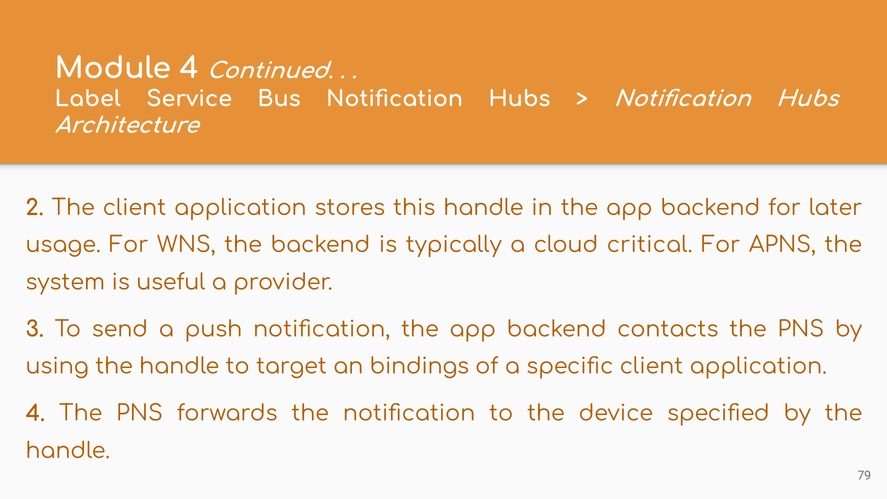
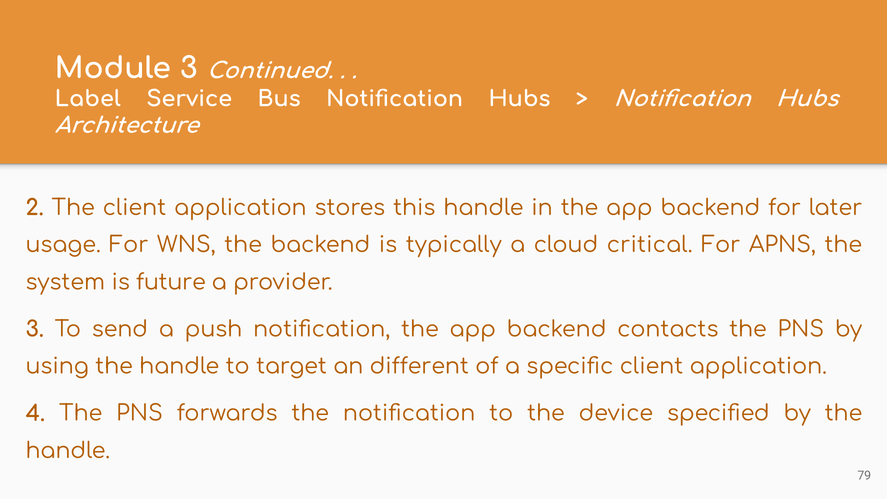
Module 4: 4 -> 3
useful: useful -> future
bindings: bindings -> different
